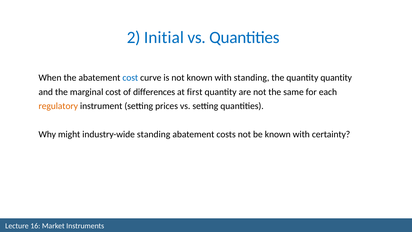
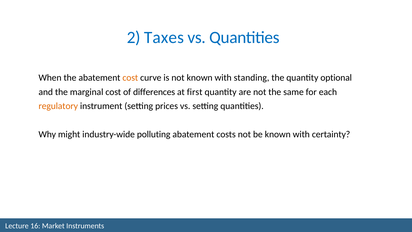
Initial: Initial -> Taxes
cost at (130, 78) colour: blue -> orange
quantity quantity: quantity -> optional
industry-wide standing: standing -> polluting
